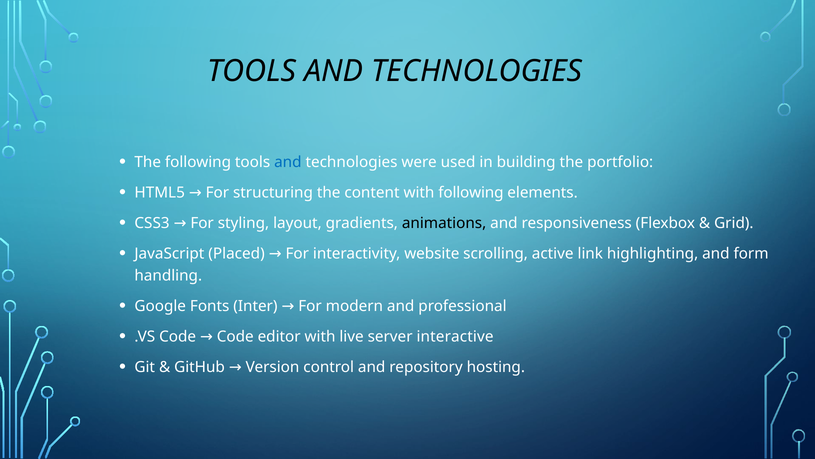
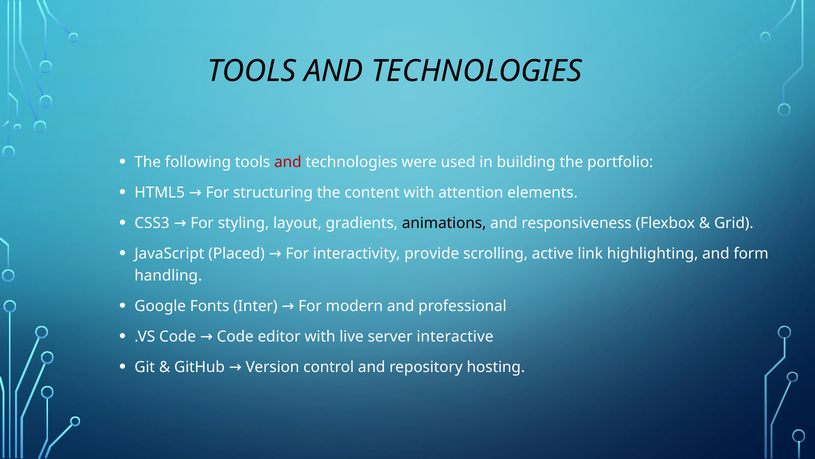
and at (288, 162) colour: blue -> red
with following: following -> attention
website: website -> provide
